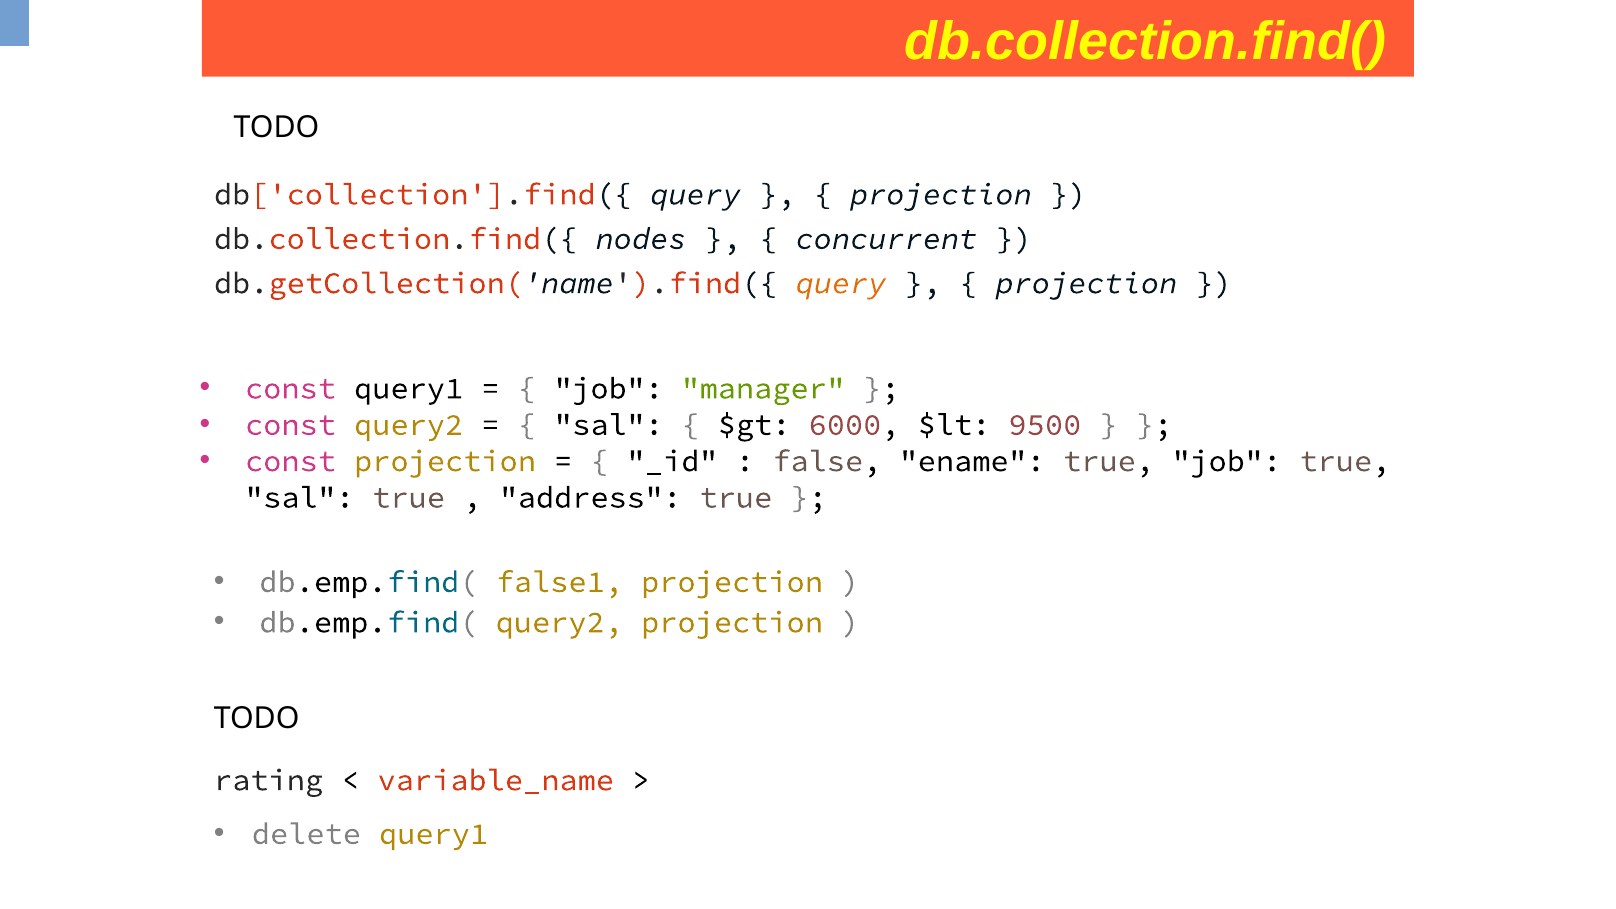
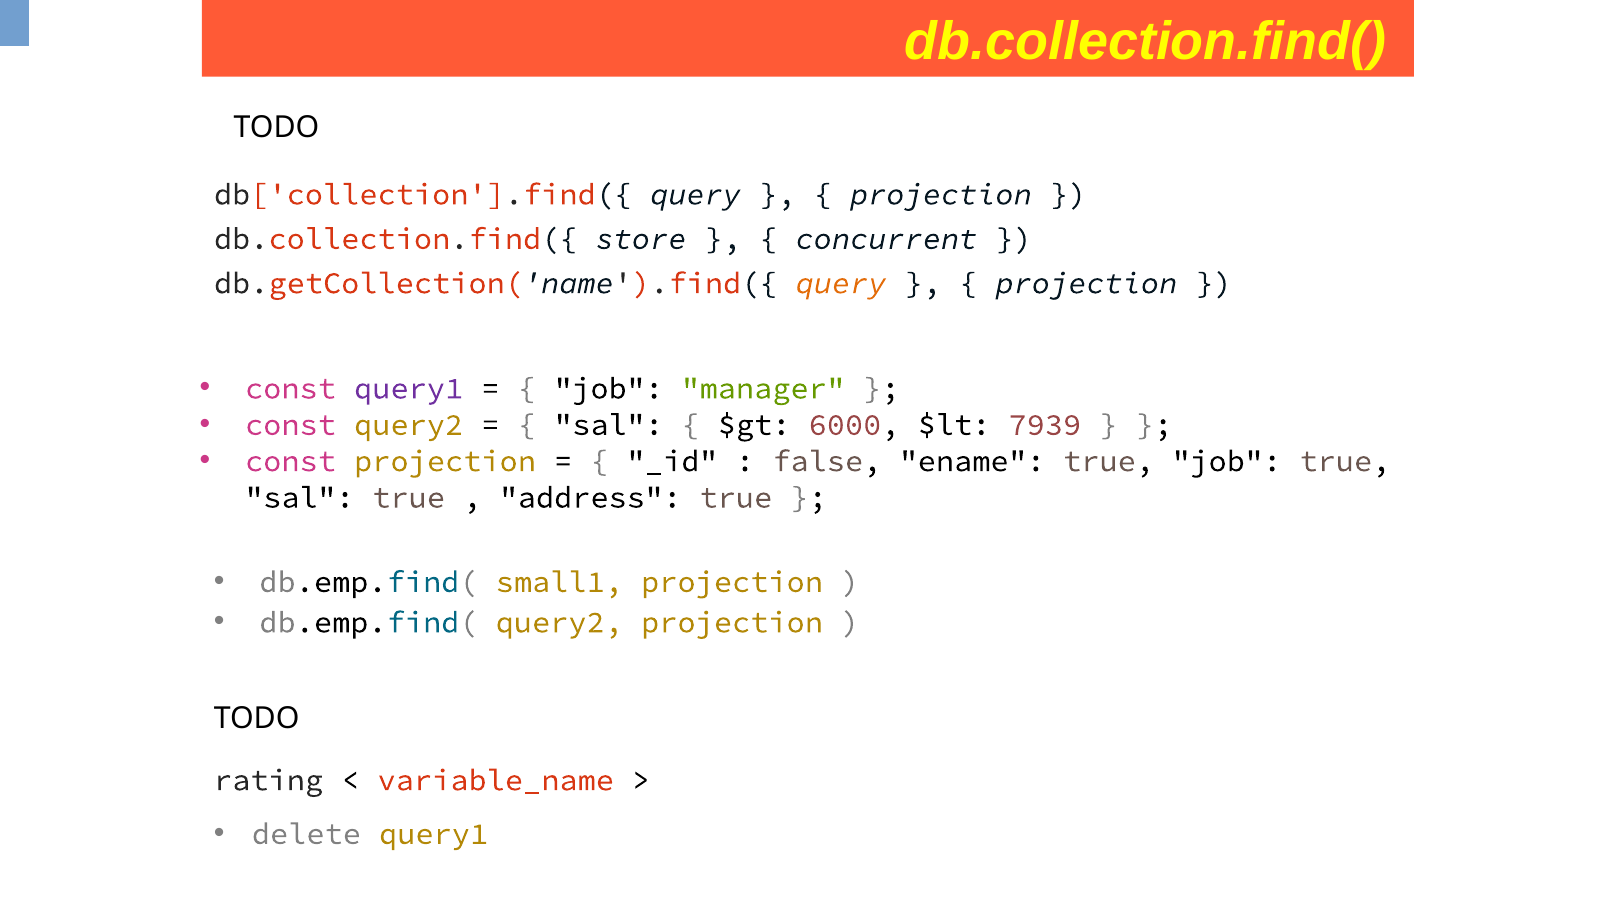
nodes: nodes -> store
query1 at (409, 388) colour: black -> purple
9500: 9500 -> 7939
false1: false1 -> small1
